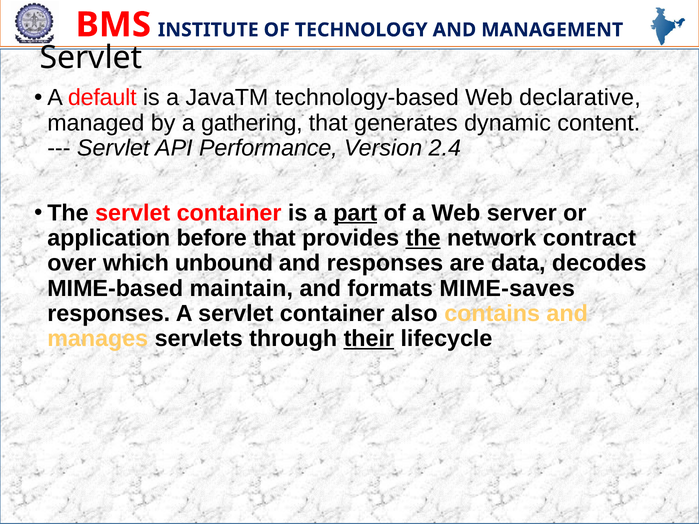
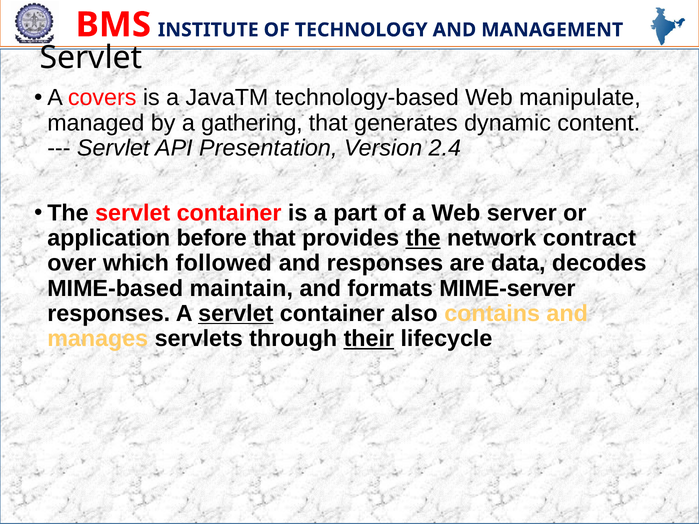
default: default -> covers
declarative: declarative -> manipulate
Performance: Performance -> Presentation
part underline: present -> none
unbound: unbound -> followed
MIME-saves: MIME-saves -> MIME-server
servlet at (236, 314) underline: none -> present
